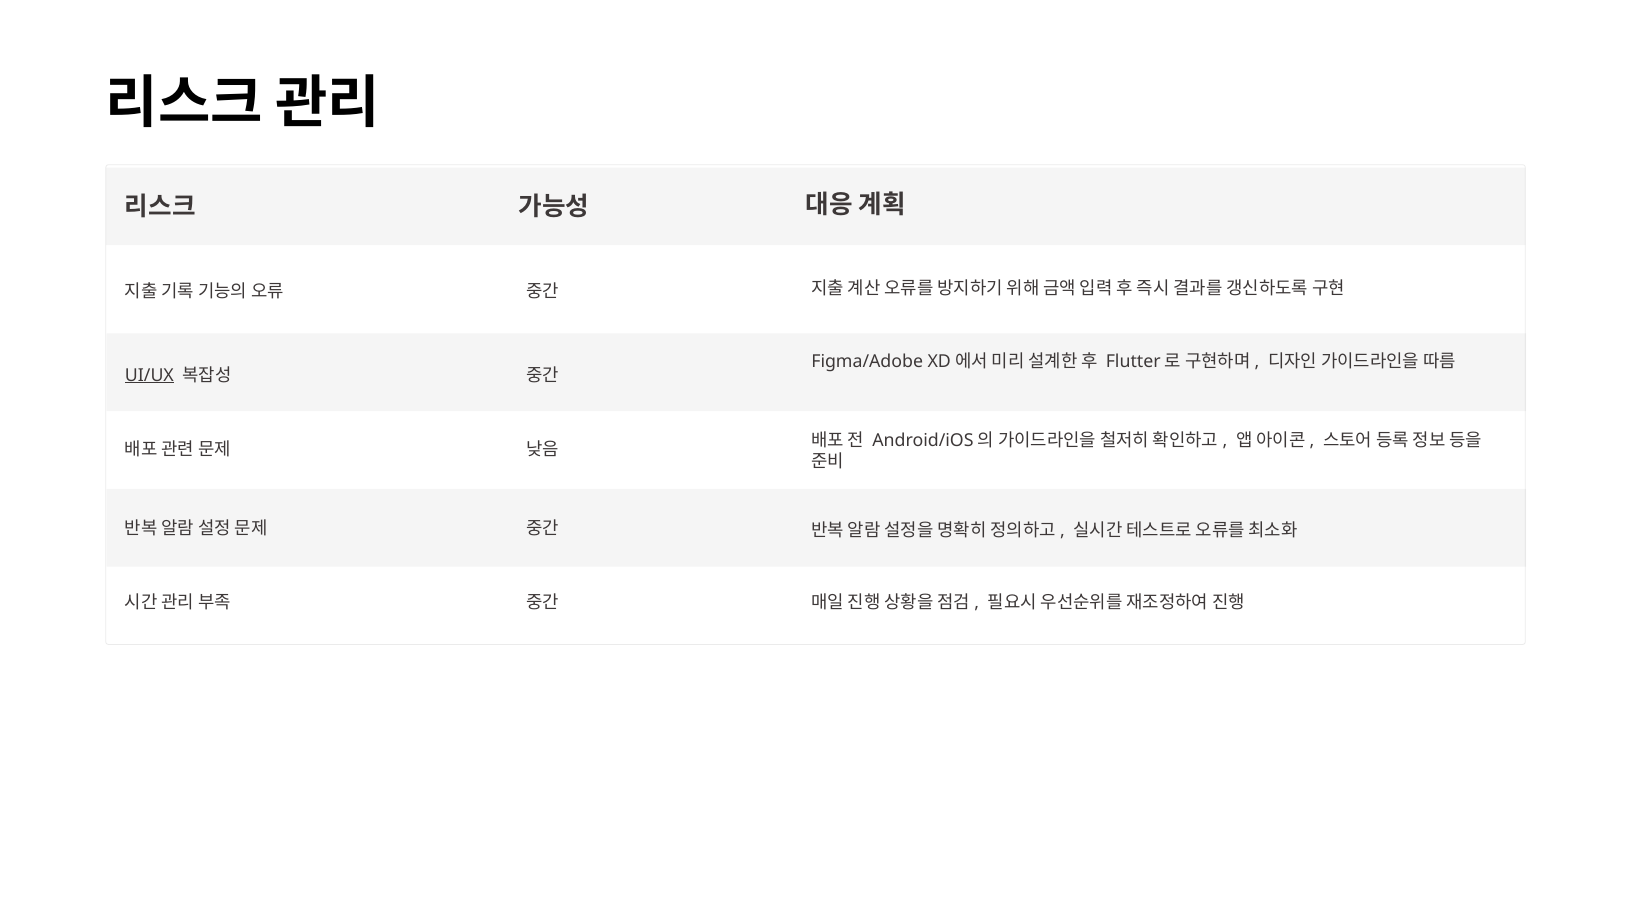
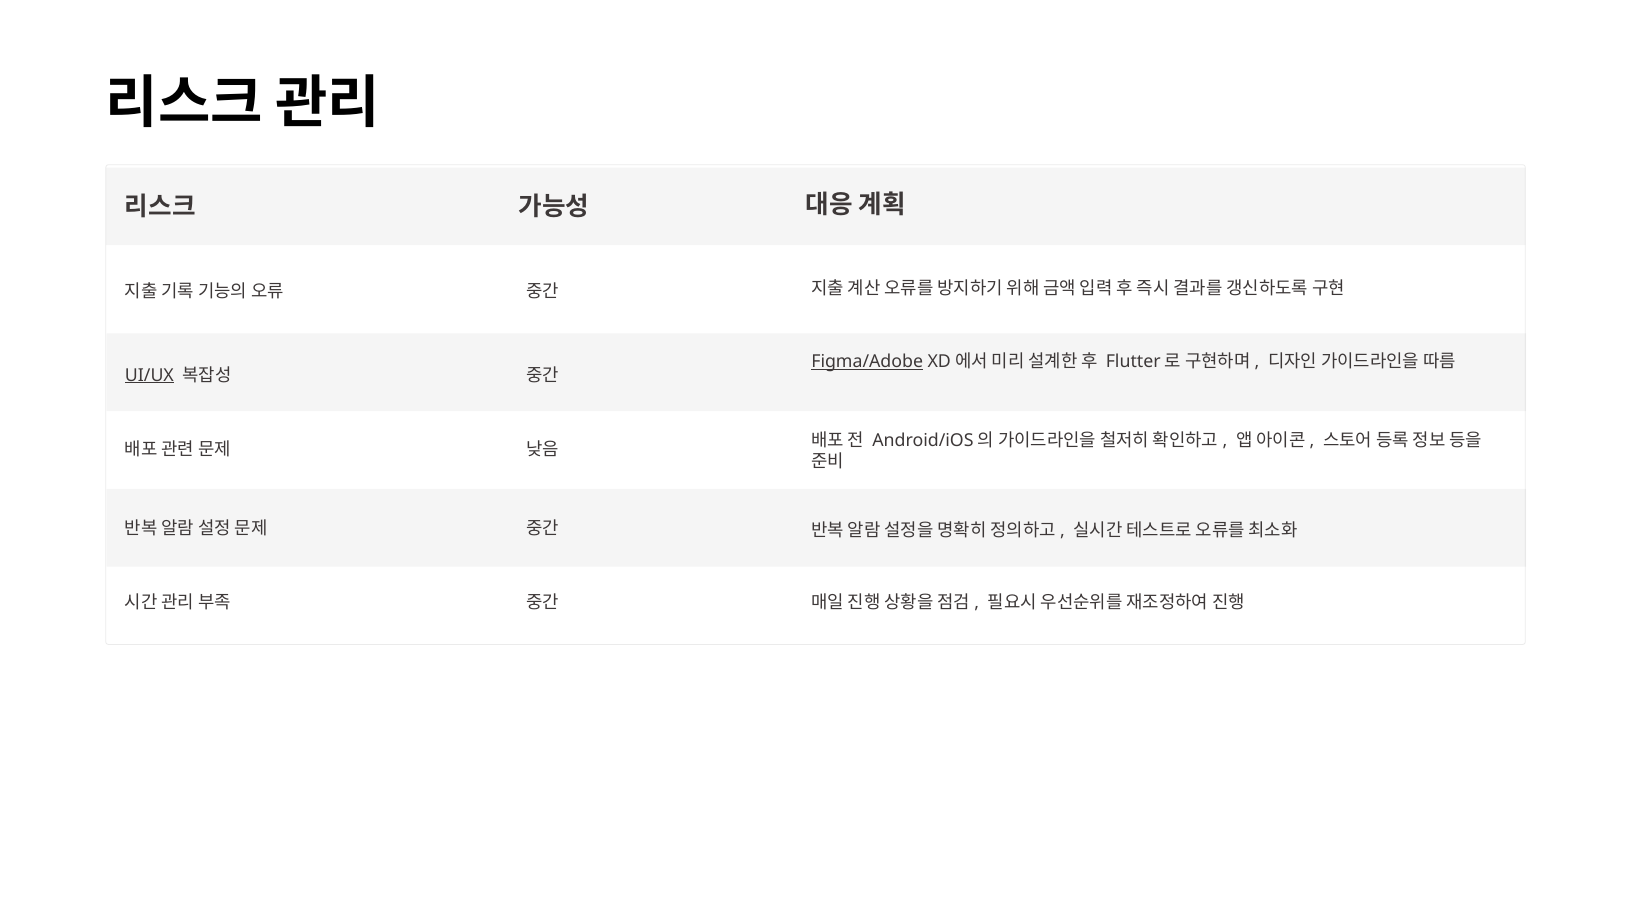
Figma/Adobe underline: none -> present
